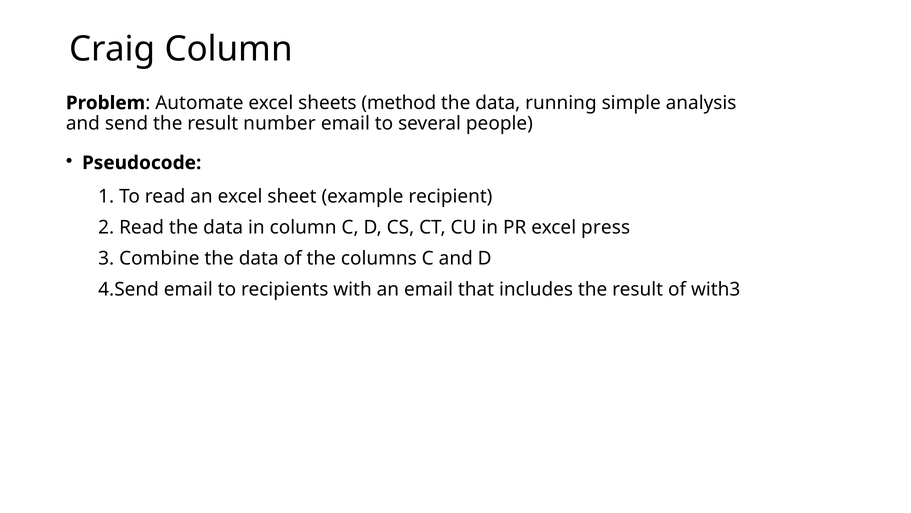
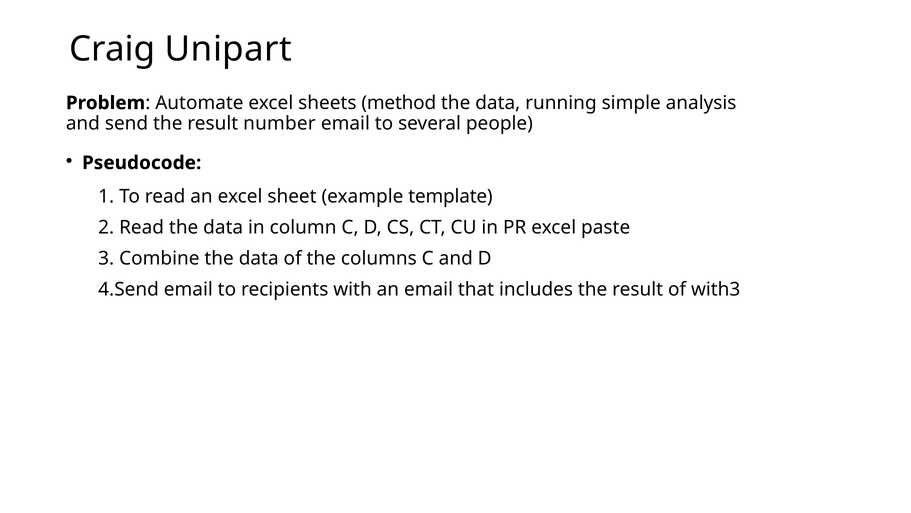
Craig Column: Column -> Unipart
recipient: recipient -> template
press: press -> paste
